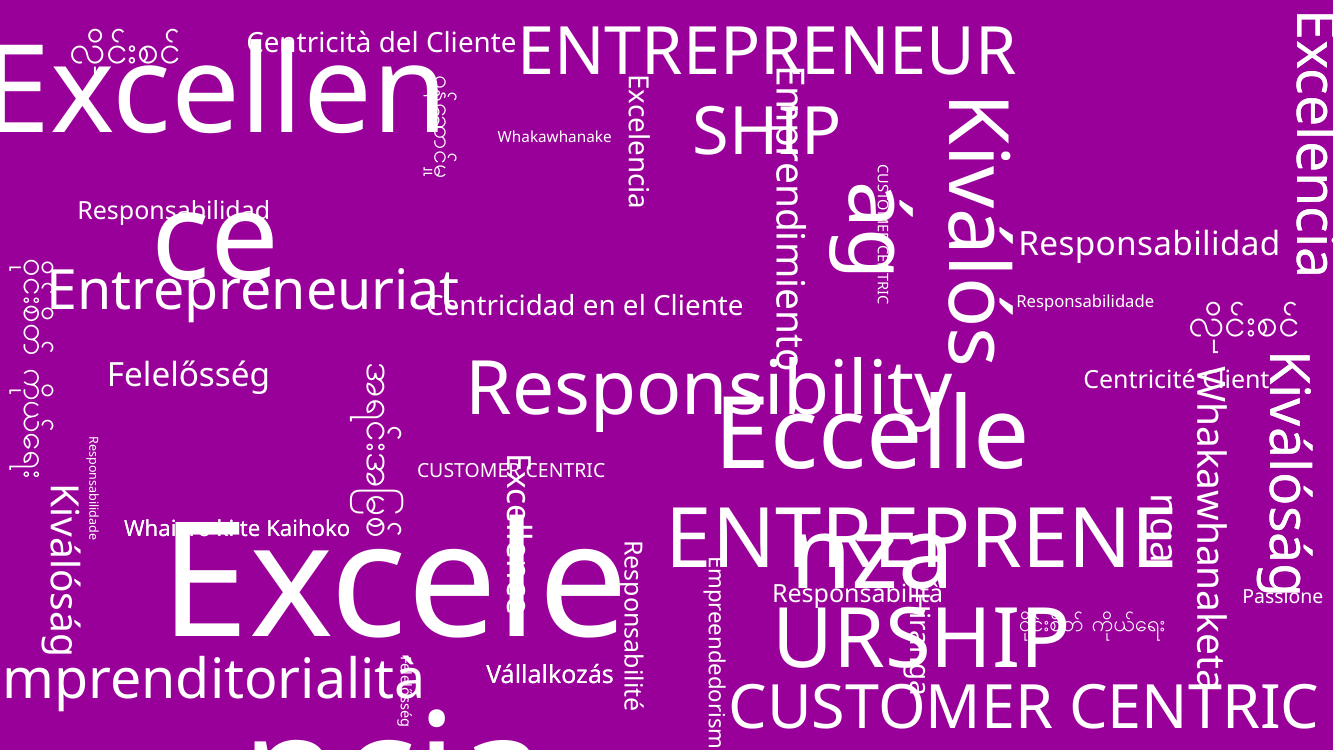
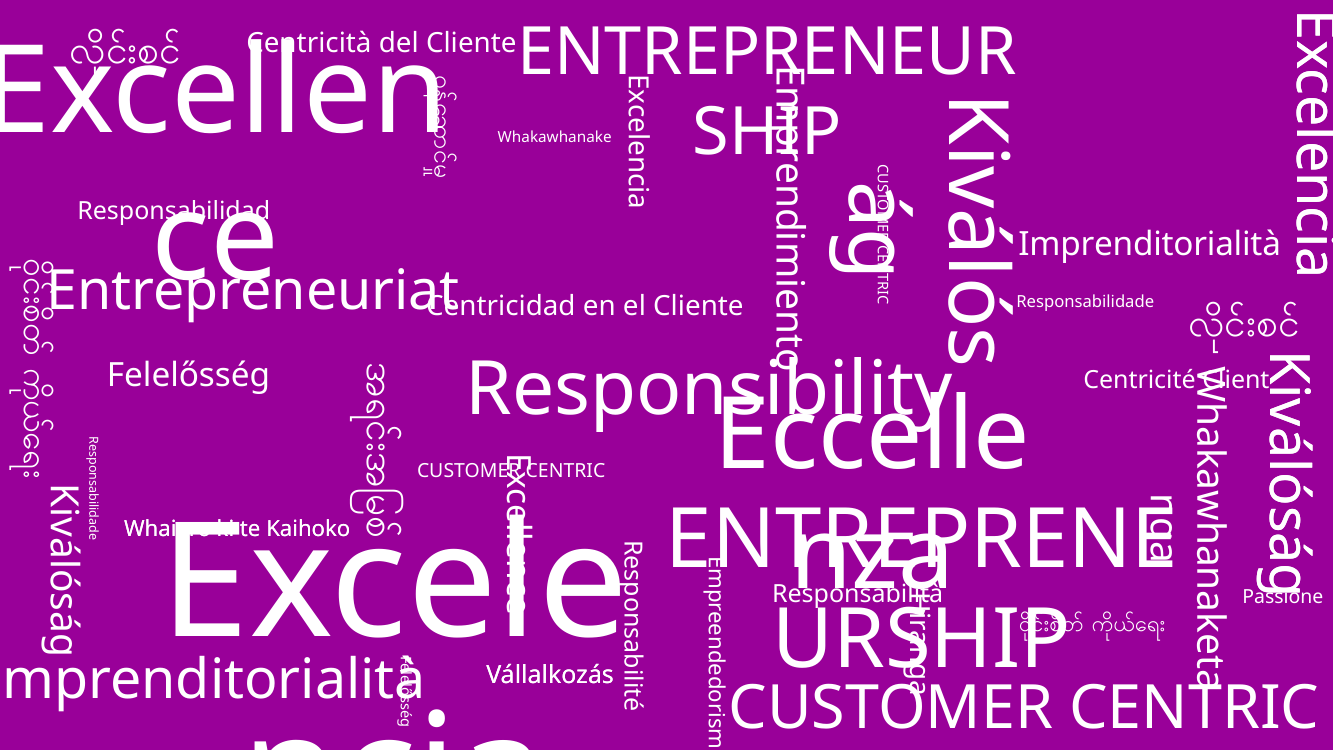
Responsabilidad at (1149, 244): Responsabilidad -> Imprenditorialità
